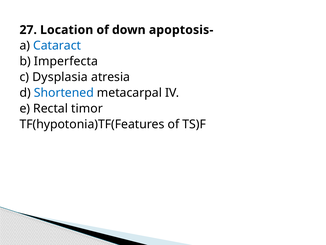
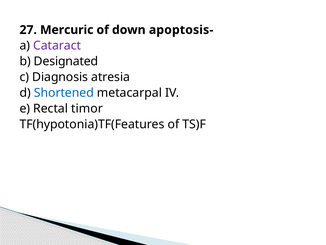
Location: Location -> Mercuric
Cataract colour: blue -> purple
Imperfecta: Imperfecta -> Designated
Dysplasia: Dysplasia -> Diagnosis
